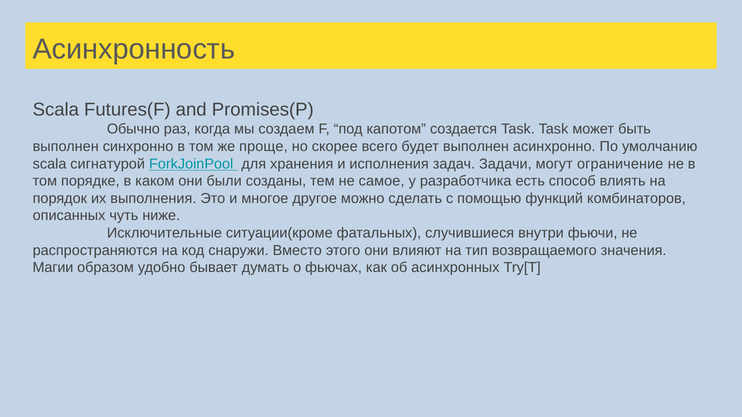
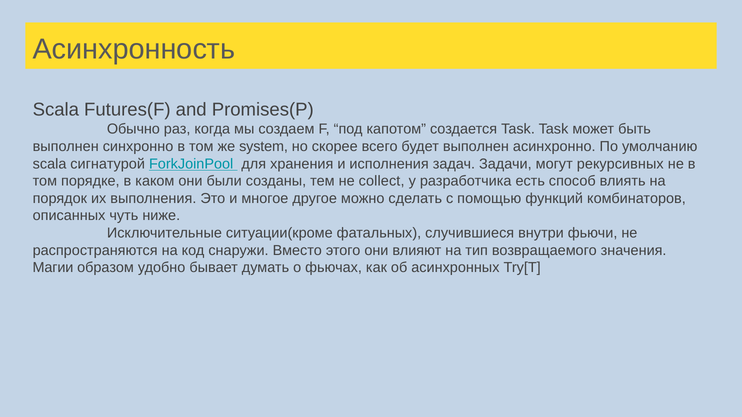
проще: проще -> system
ограничение: ограничение -> рекурсивных
самое: самое -> collect
